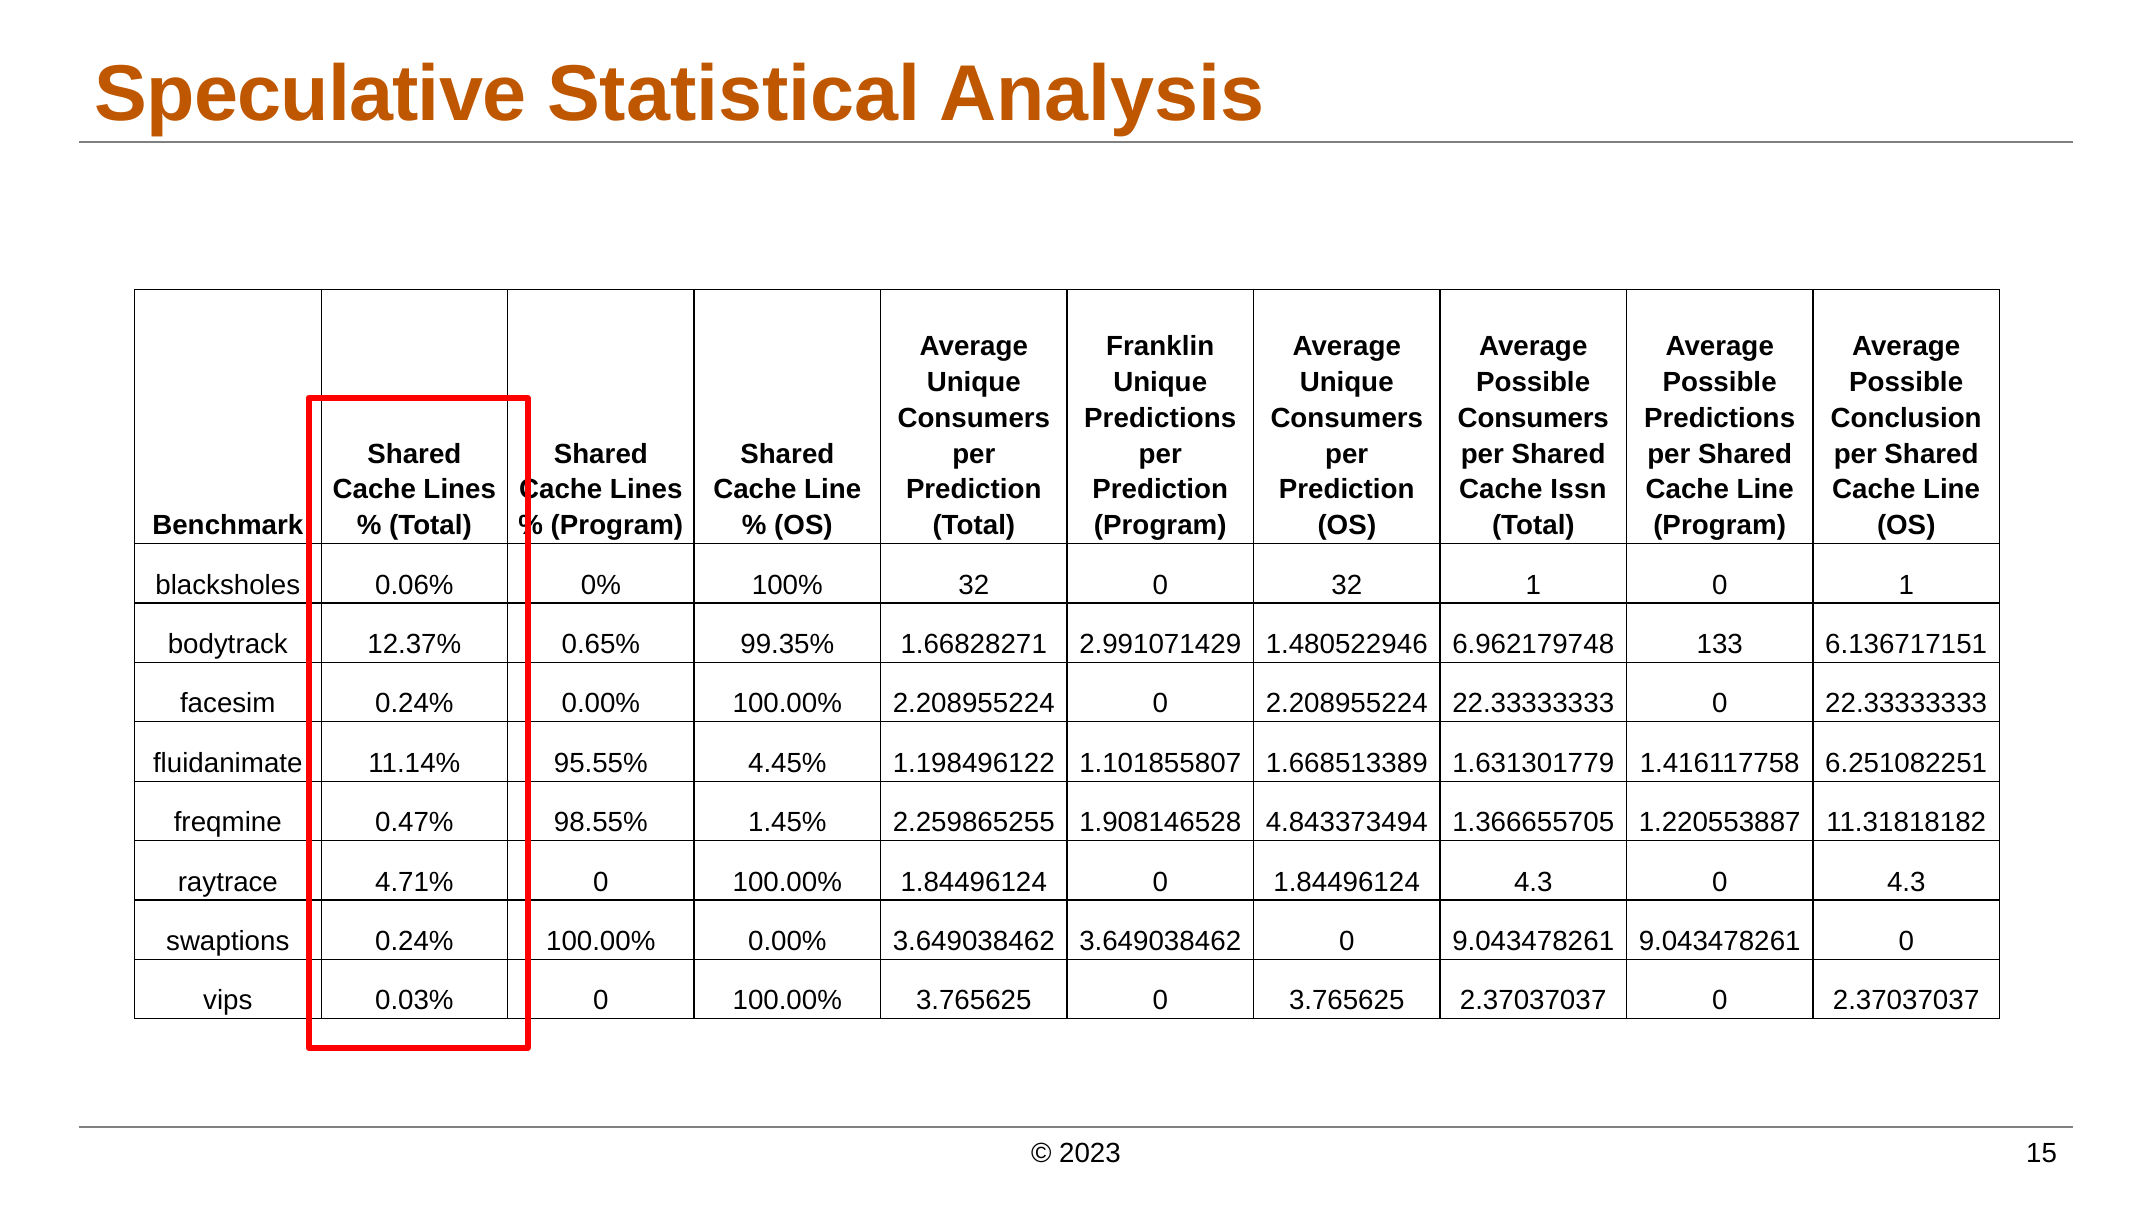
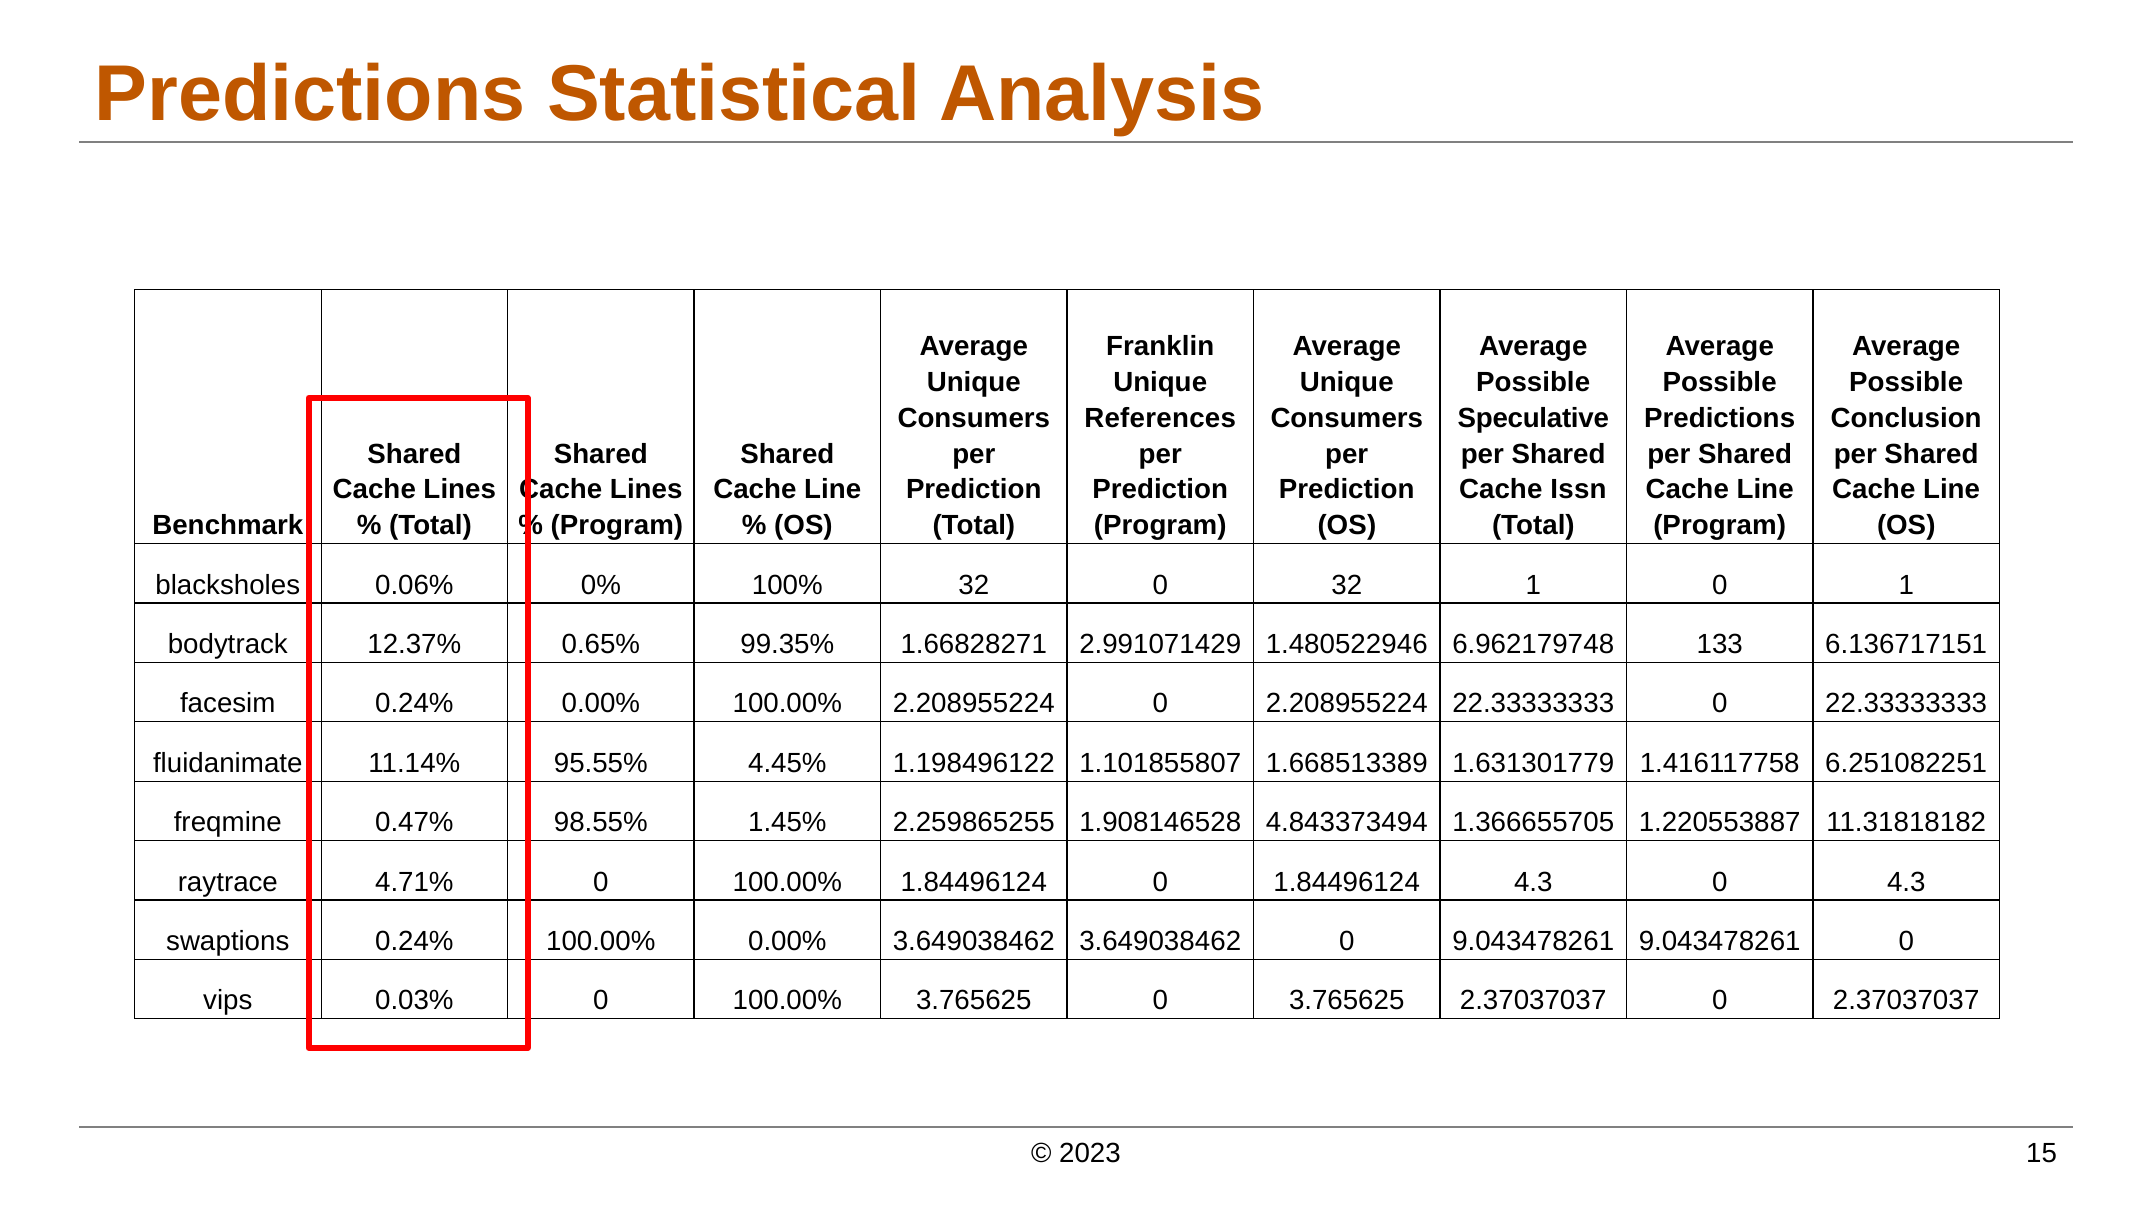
Speculative at (311, 94): Speculative -> Predictions
Predictions at (1160, 418): Predictions -> References
Consumers at (1533, 418): Consumers -> Speculative
